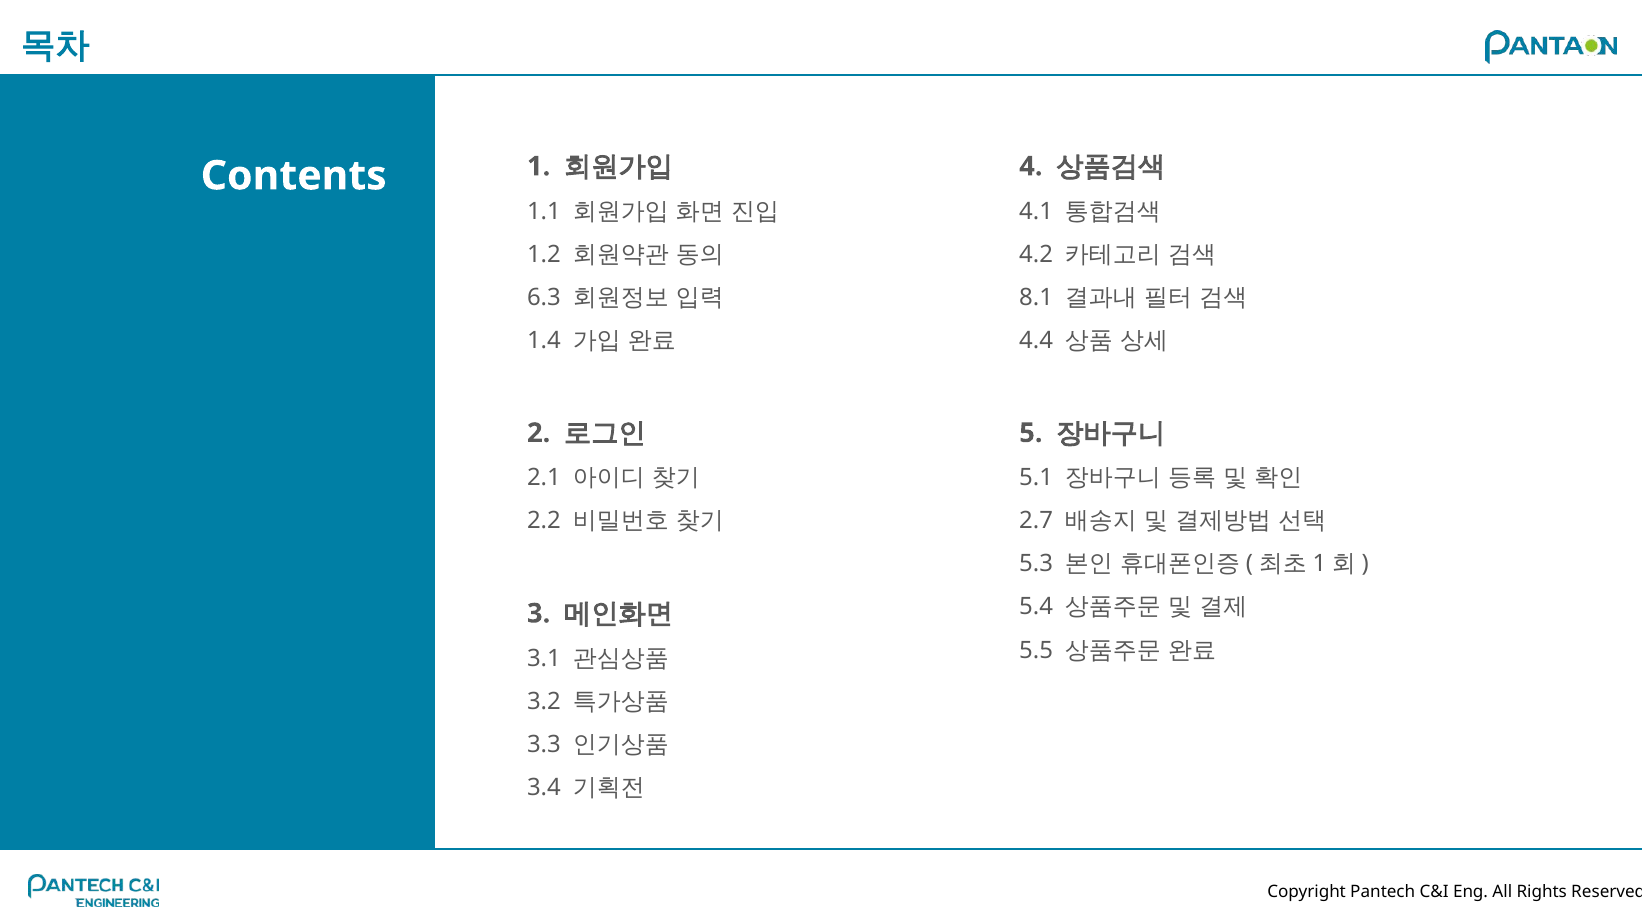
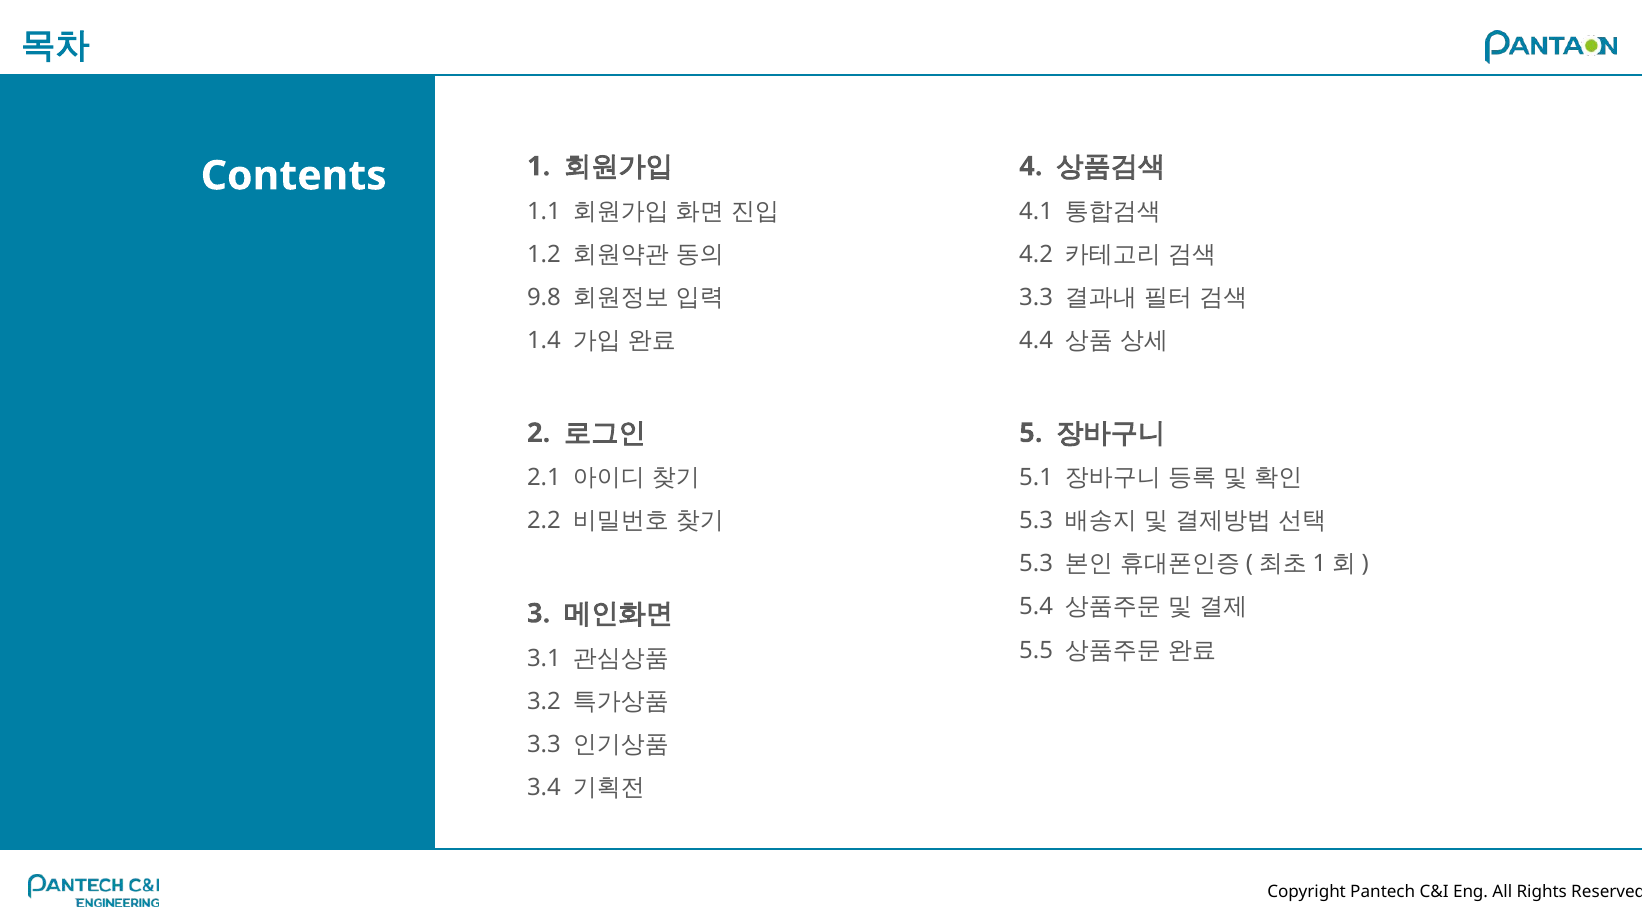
6.3: 6.3 -> 9.8
8.1 at (1036, 298): 8.1 -> 3.3
2.7 at (1036, 521): 2.7 -> 5.3
